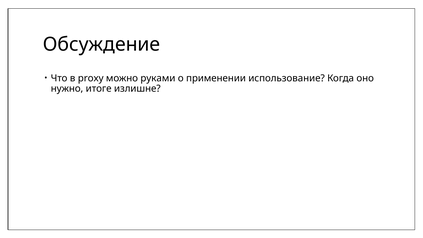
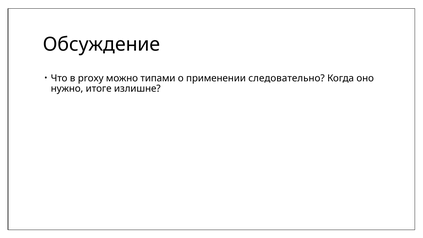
руками: руками -> типами
использование: использование -> следовательно
